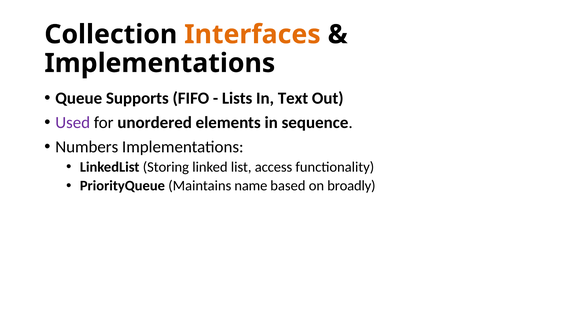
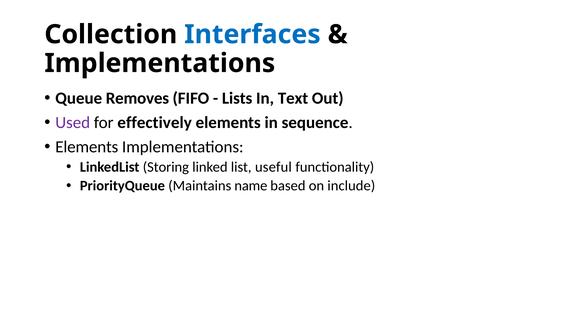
Interfaces colour: orange -> blue
Supports: Supports -> Removes
unordered: unordered -> effectively
Numbers at (87, 147): Numbers -> Elements
access: access -> useful
broadly: broadly -> include
